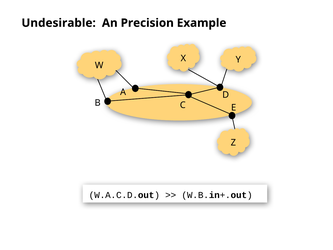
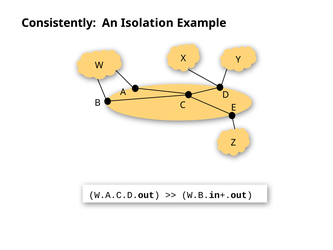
Undesirable: Undesirable -> Consistently
Precision: Precision -> Isolation
